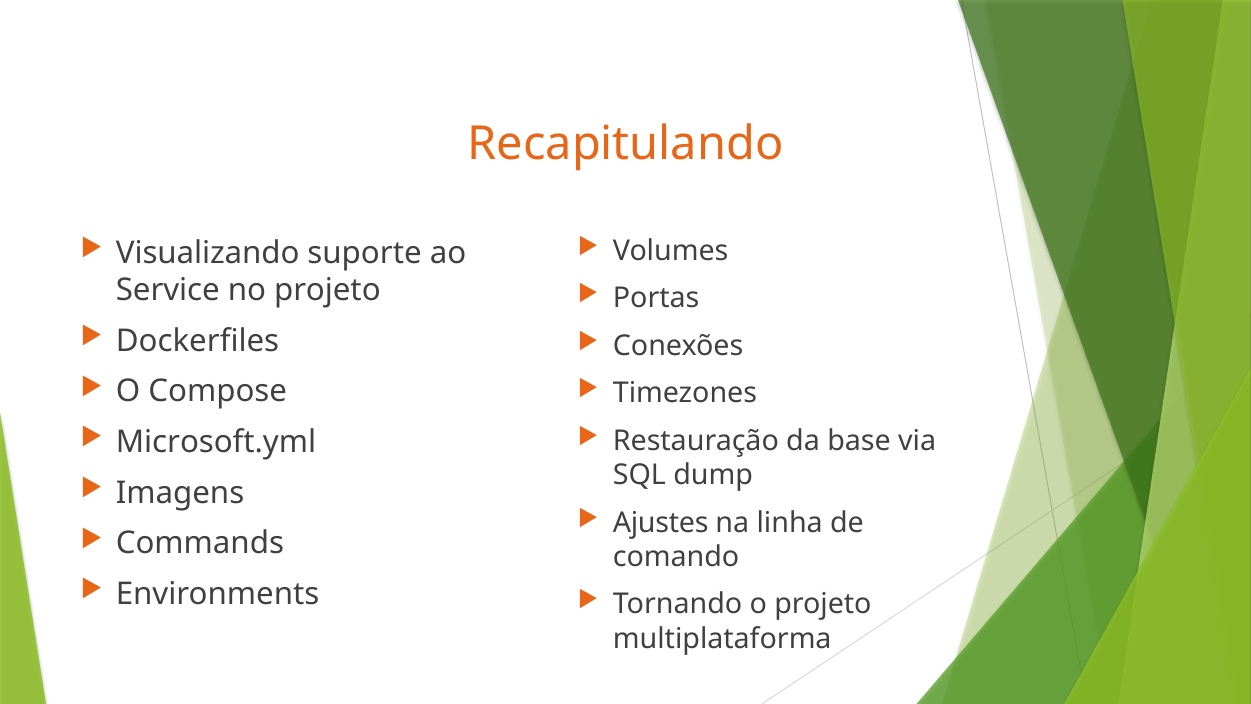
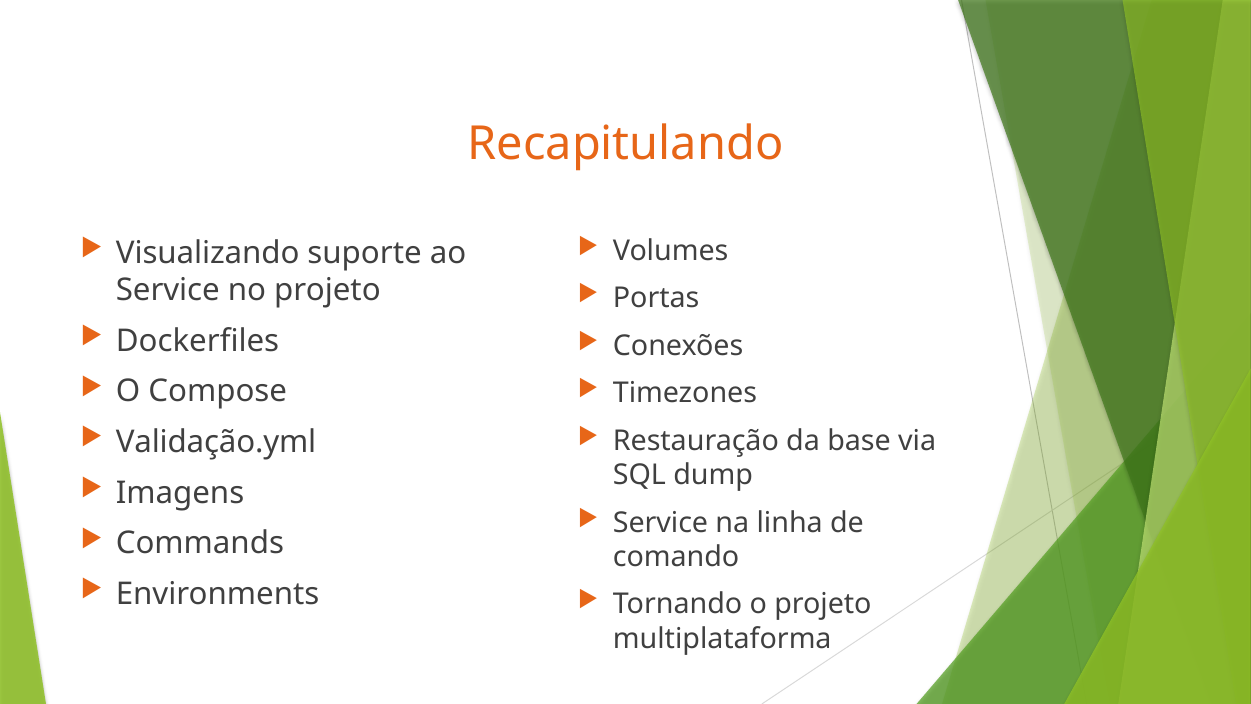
Microsoft.yml: Microsoft.yml -> Validação.yml
Ajustes at (661, 522): Ajustes -> Service
